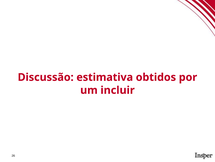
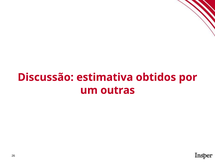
incluir: incluir -> outras
